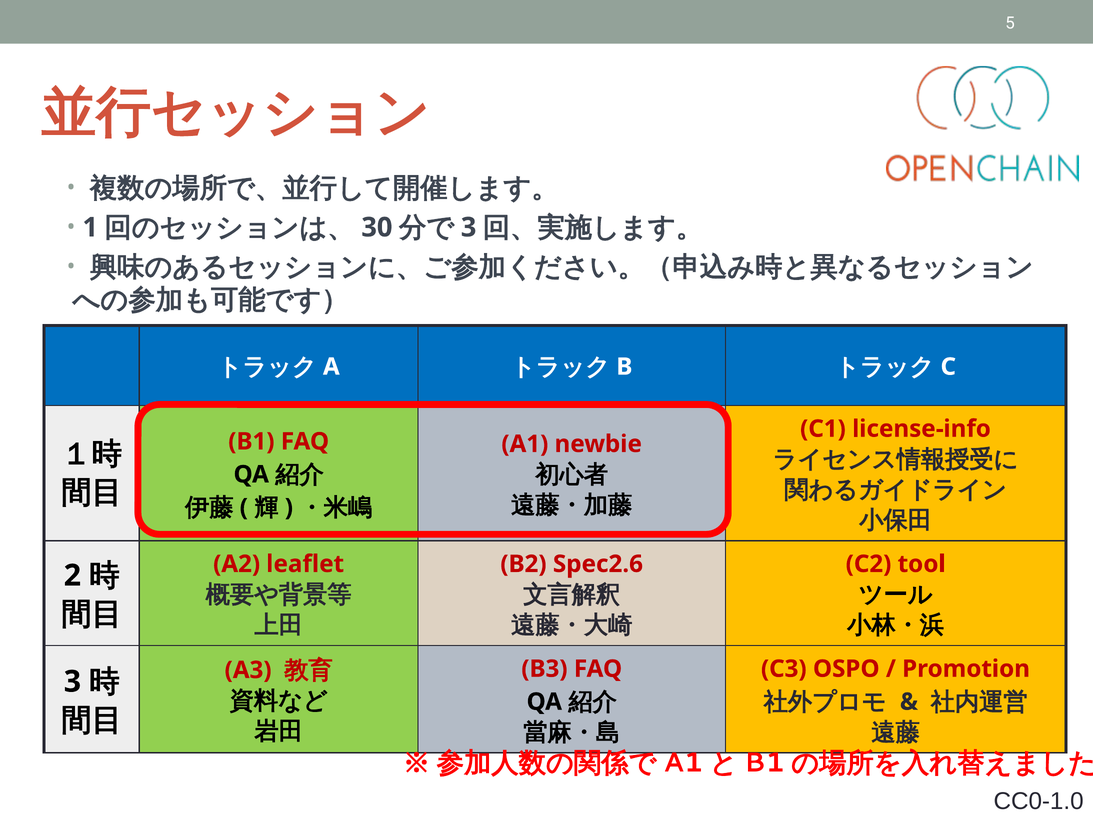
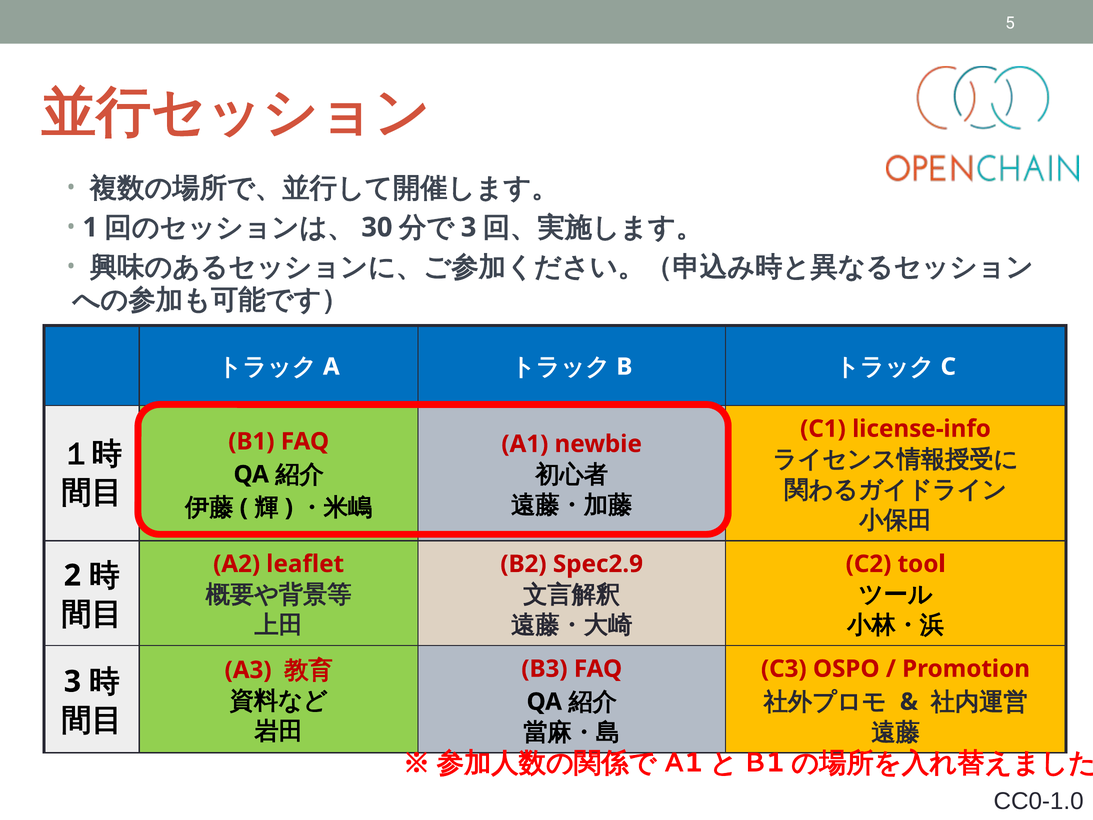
Spec2.6: Spec2.6 -> Spec2.9
